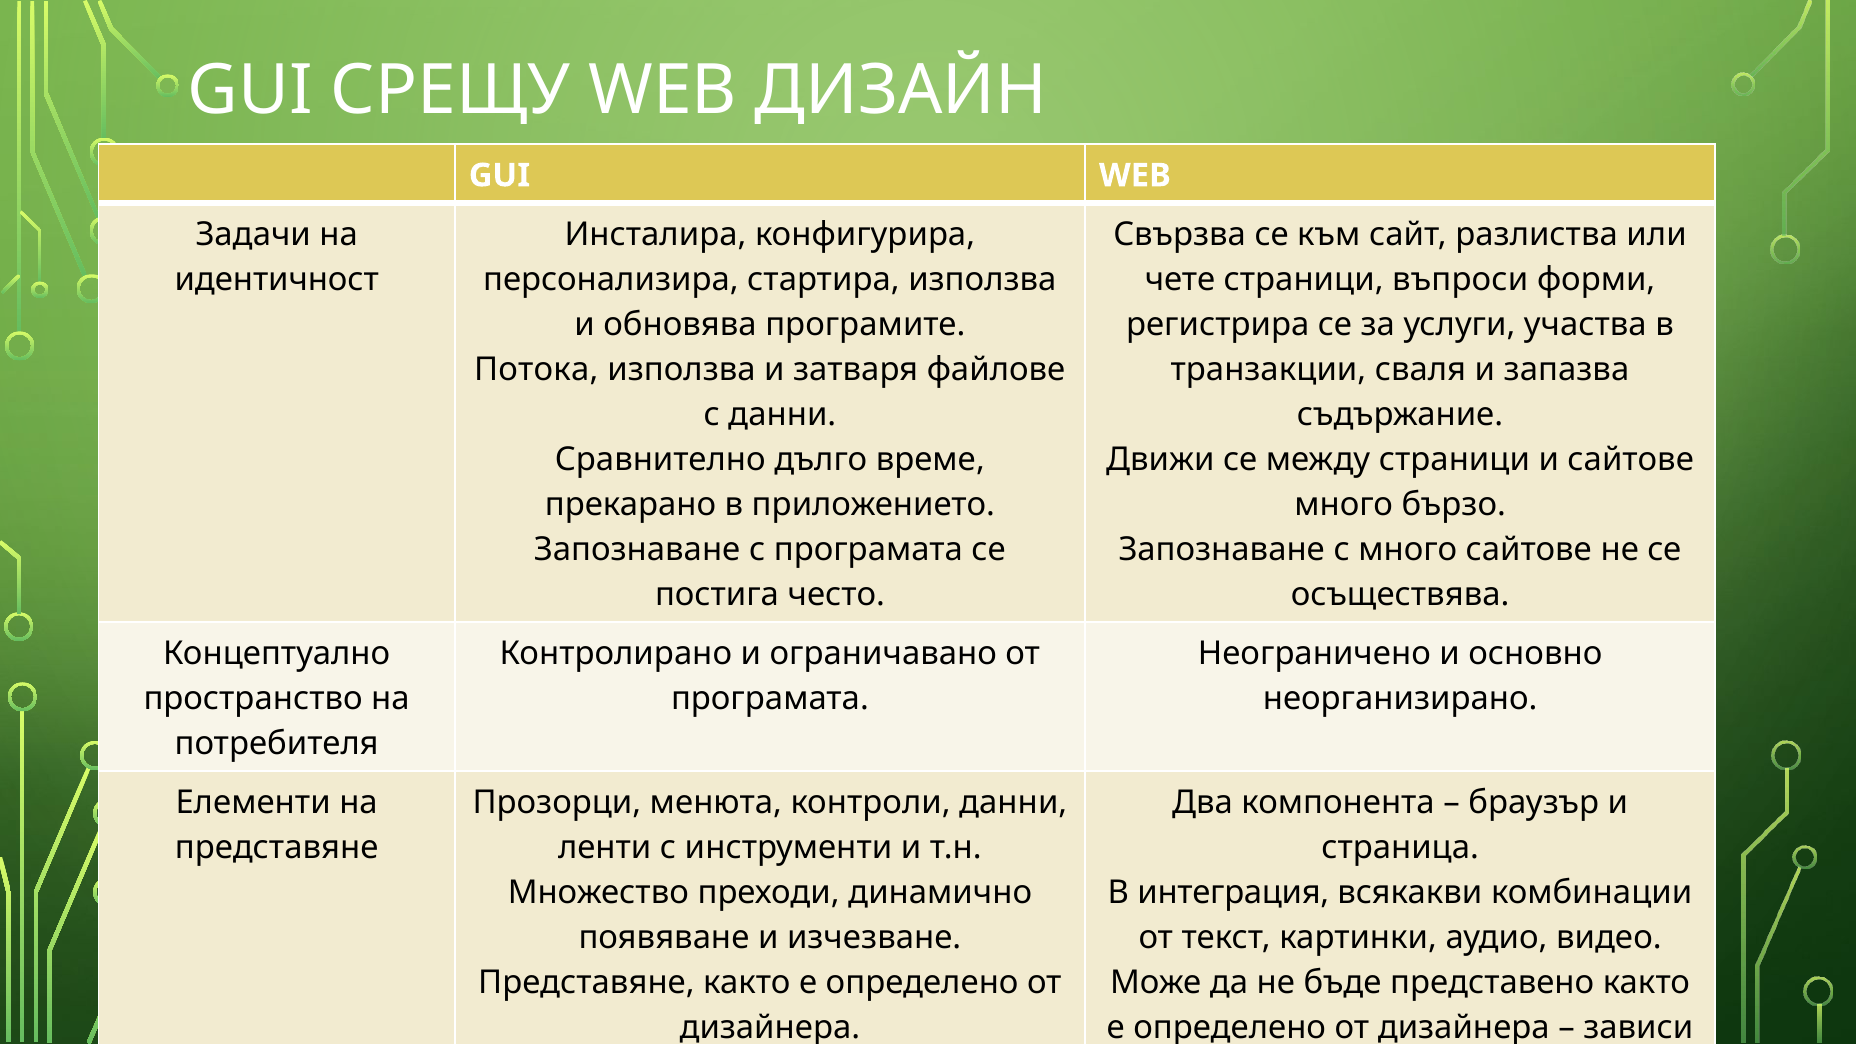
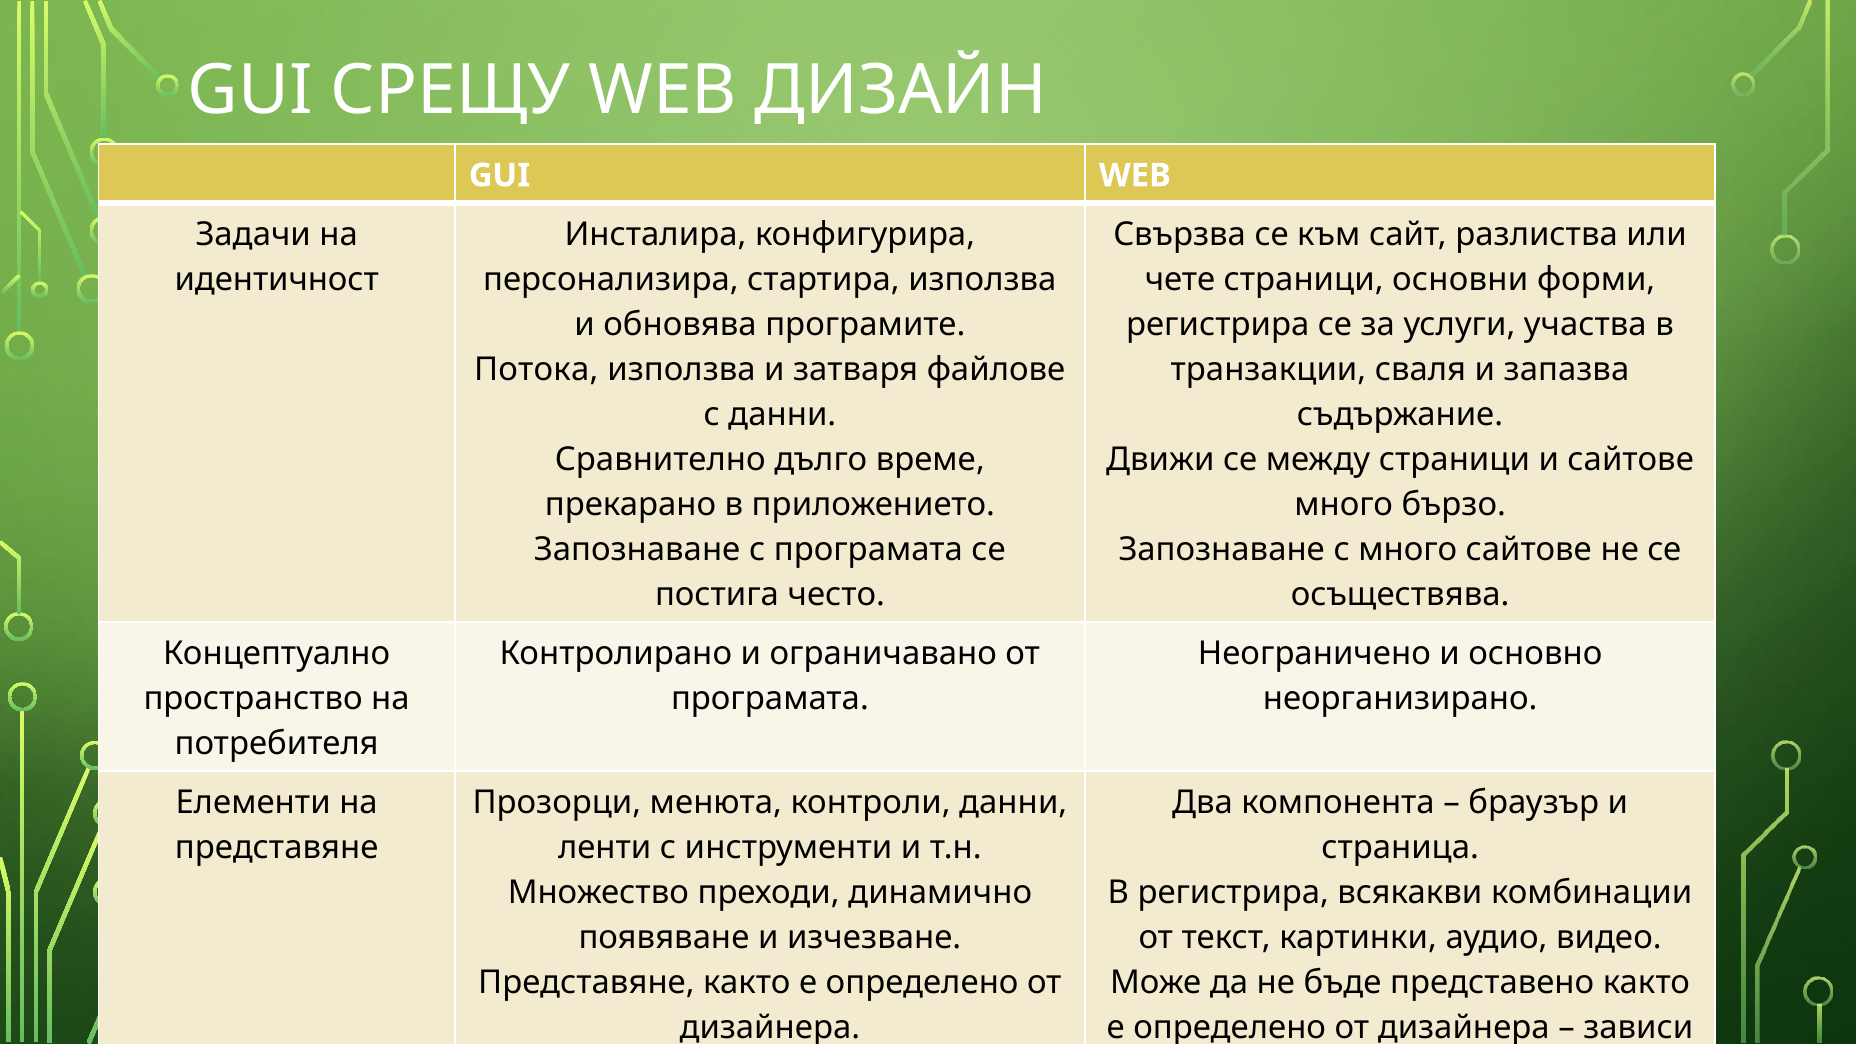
въпроси: въпроси -> основни
В интеграция: интеграция -> регистрира
